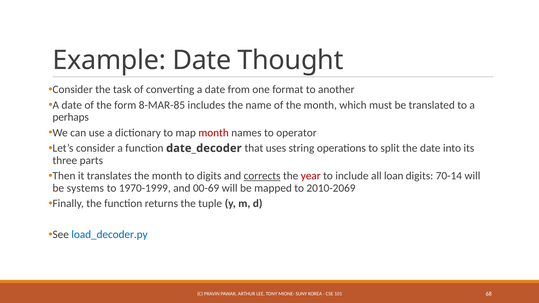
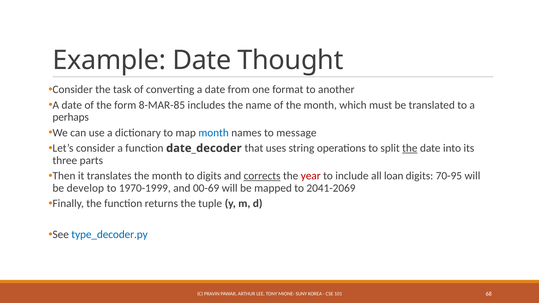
month at (214, 133) colour: red -> blue
operator: operator -> message
the at (410, 148) underline: none -> present
70-14: 70-14 -> 70-95
systems: systems -> develop
2010-2069: 2010-2069 -> 2041-2069
load_decoder.py: load_decoder.py -> type_decoder.py
